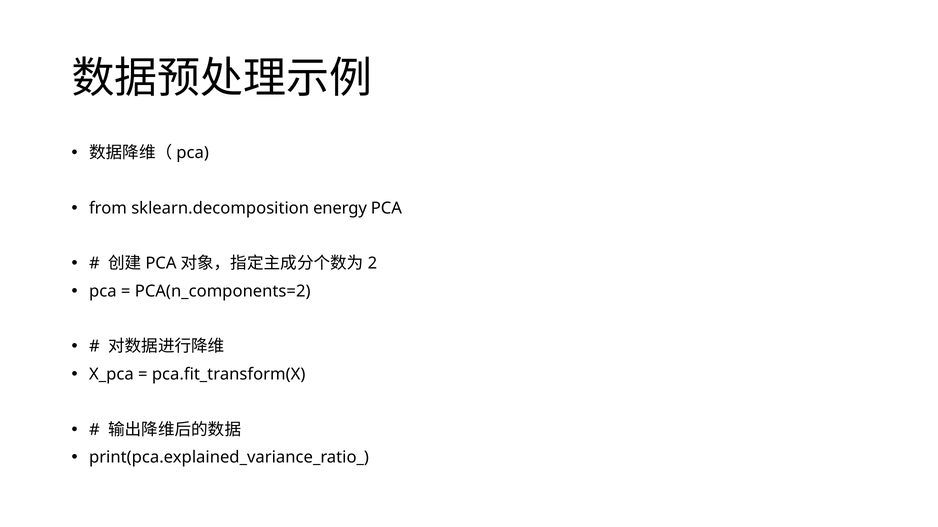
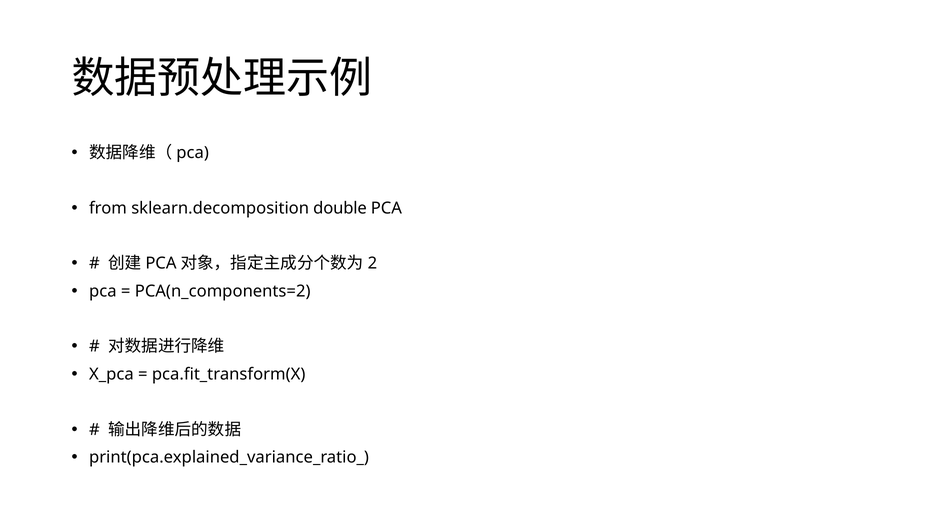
energy: energy -> double
